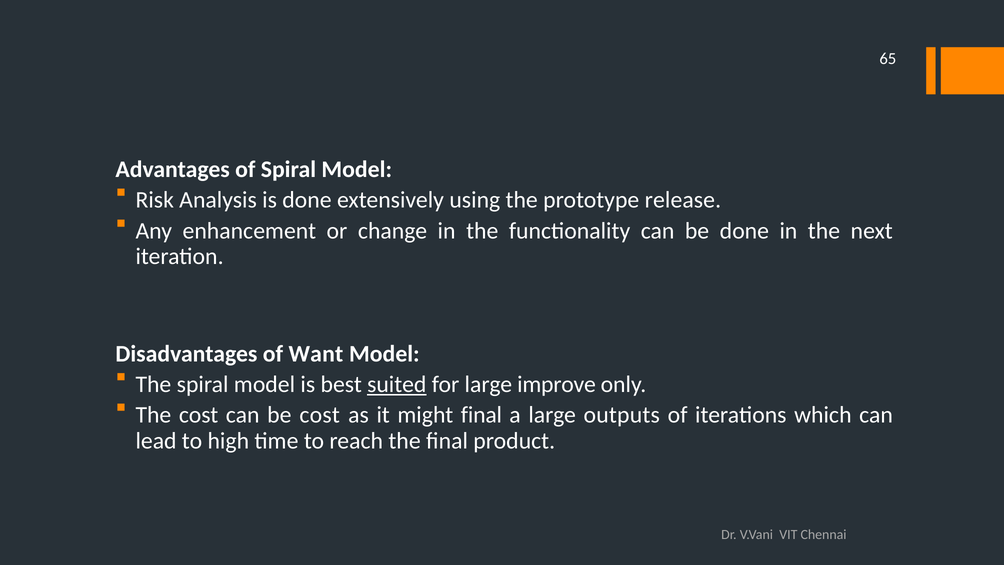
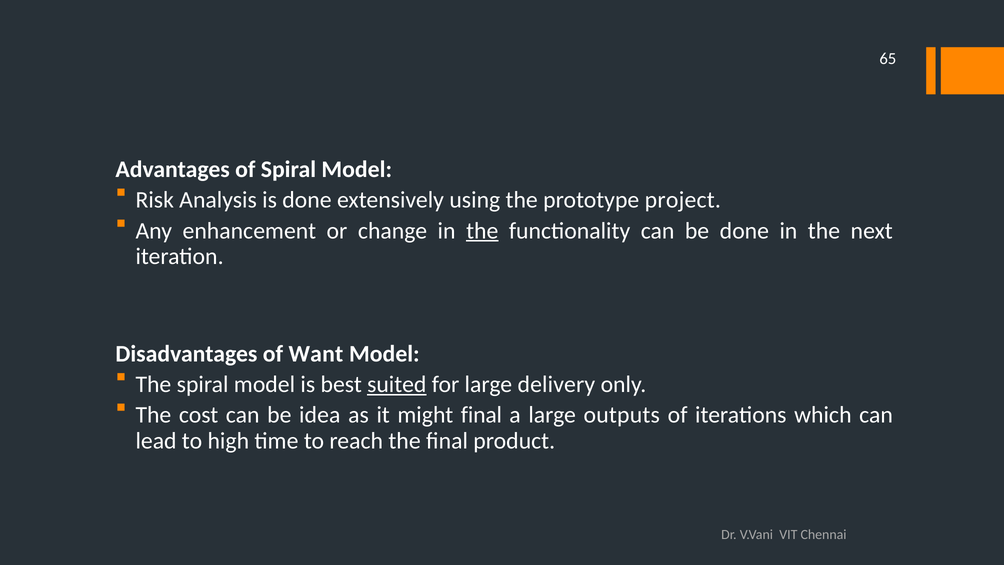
release: release -> project
the at (482, 231) underline: none -> present
improve: improve -> delivery
be cost: cost -> idea
